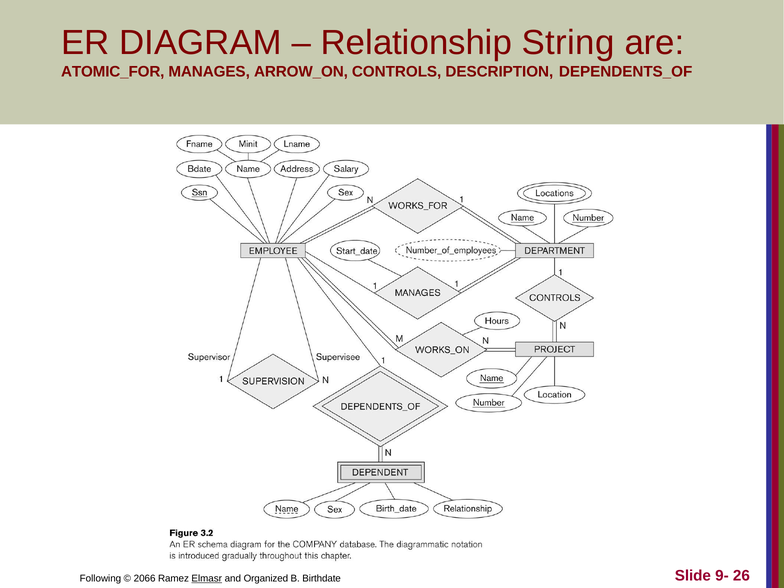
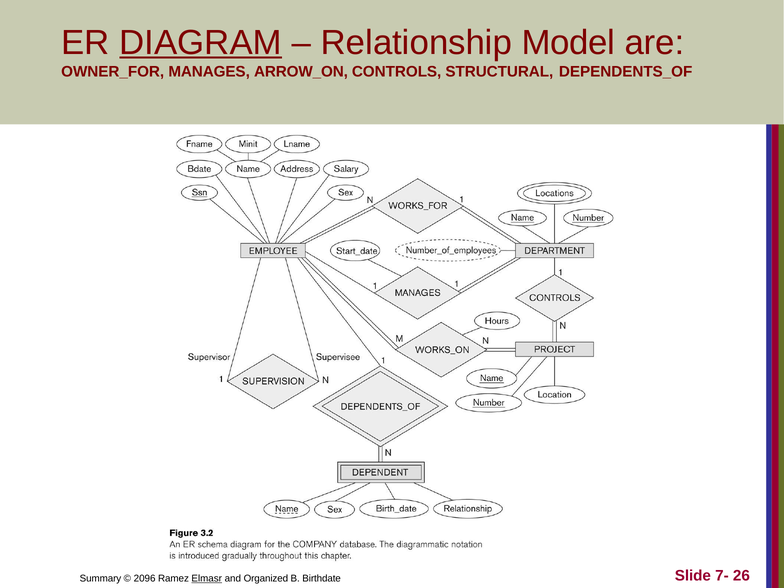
DIAGRAM underline: none -> present
String: String -> Model
ATOMIC_FOR: ATOMIC_FOR -> OWNER_FOR
DESCRIPTION: DESCRIPTION -> STRUCTURAL
9-: 9- -> 7-
Following: Following -> Summary
2066: 2066 -> 2096
